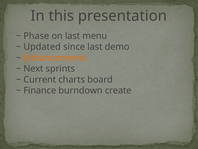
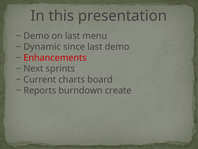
Phase at (36, 36): Phase -> Demo
Updated: Updated -> Dynamic
Enhancements colour: orange -> red
Finance: Finance -> Reports
